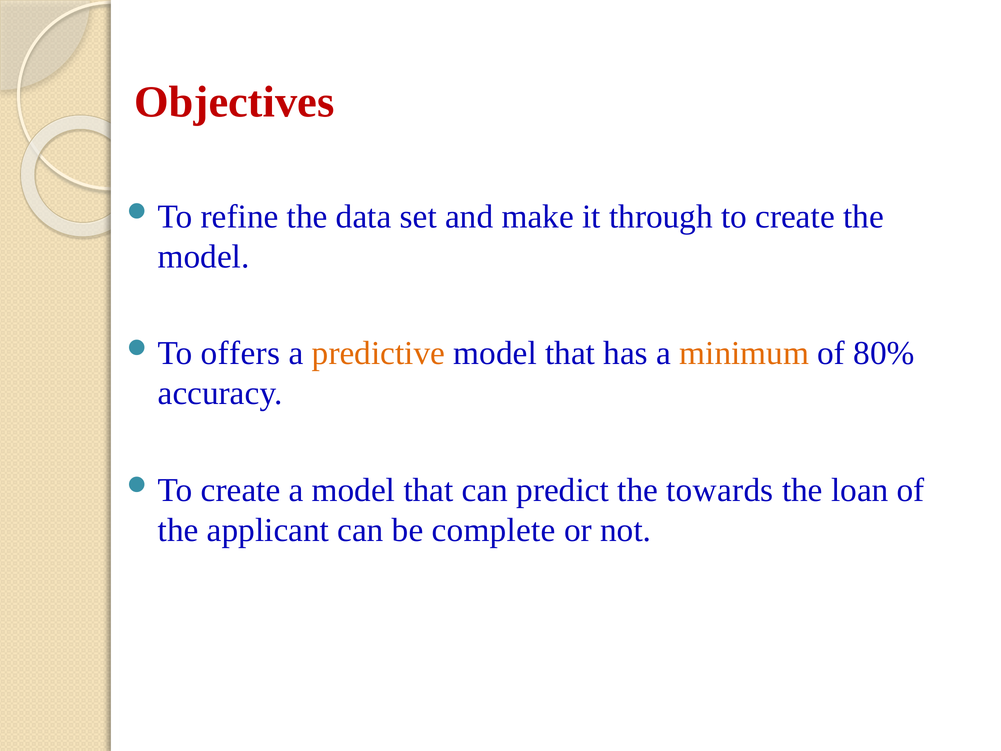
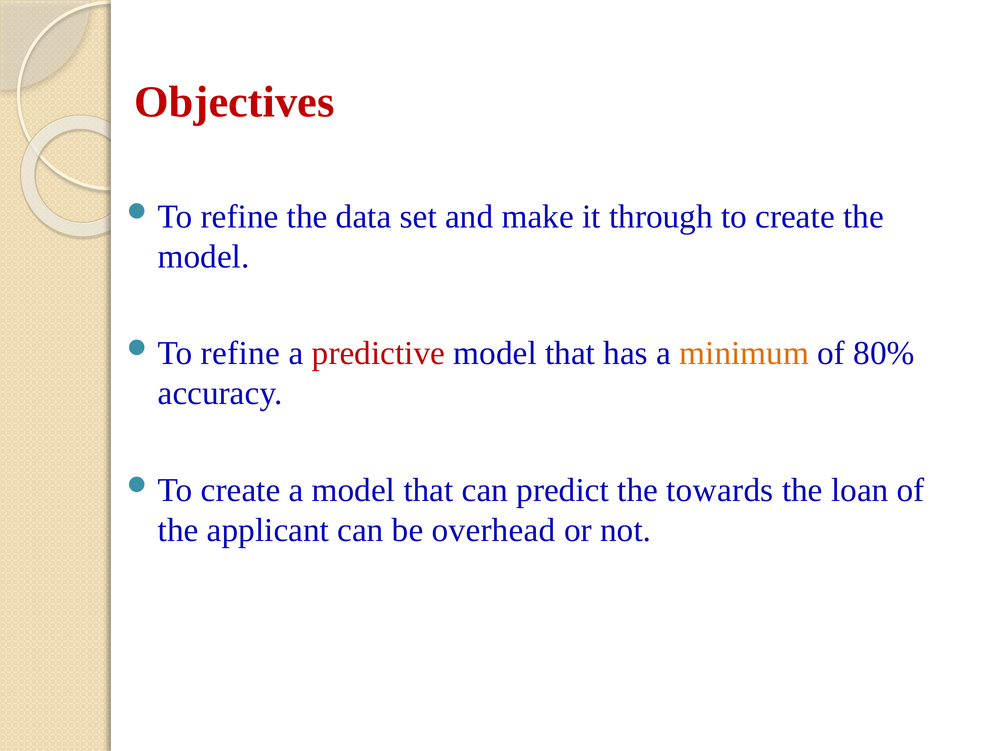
offers at (240, 353): offers -> refine
predictive colour: orange -> red
complete: complete -> overhead
